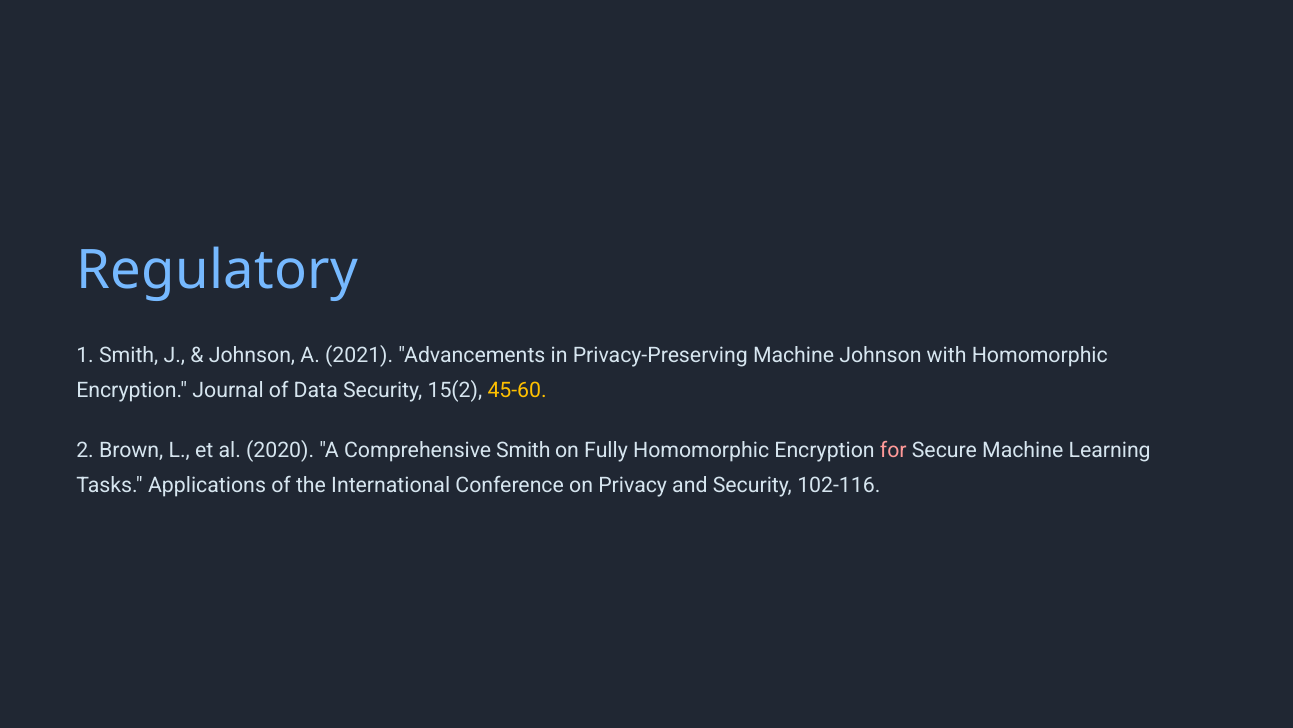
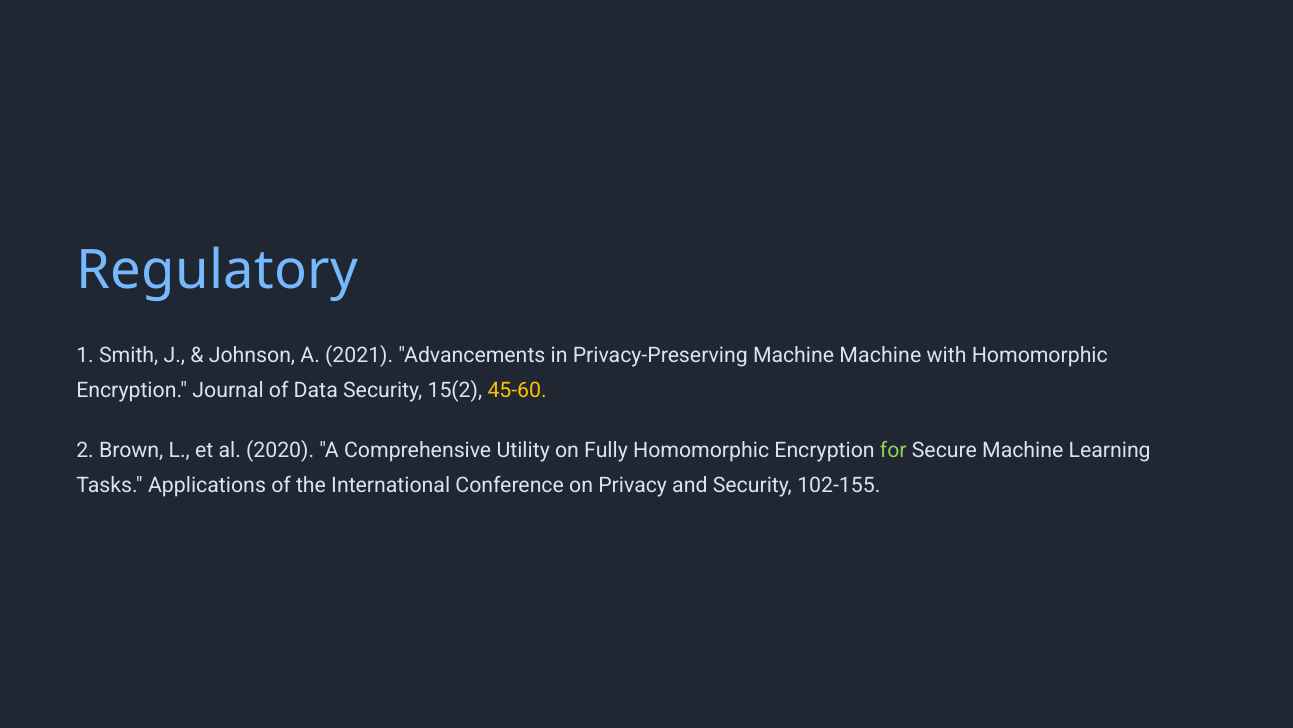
Machine Johnson: Johnson -> Machine
Comprehensive Smith: Smith -> Utility
for colour: pink -> light green
102-116: 102-116 -> 102-155
